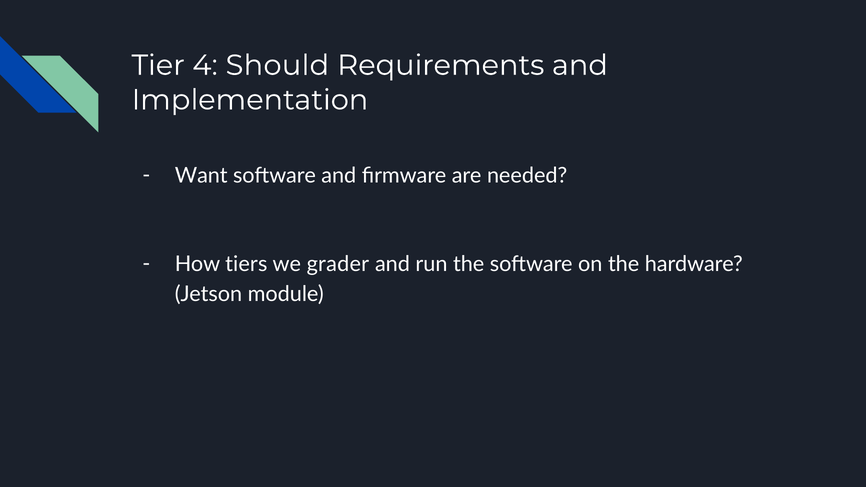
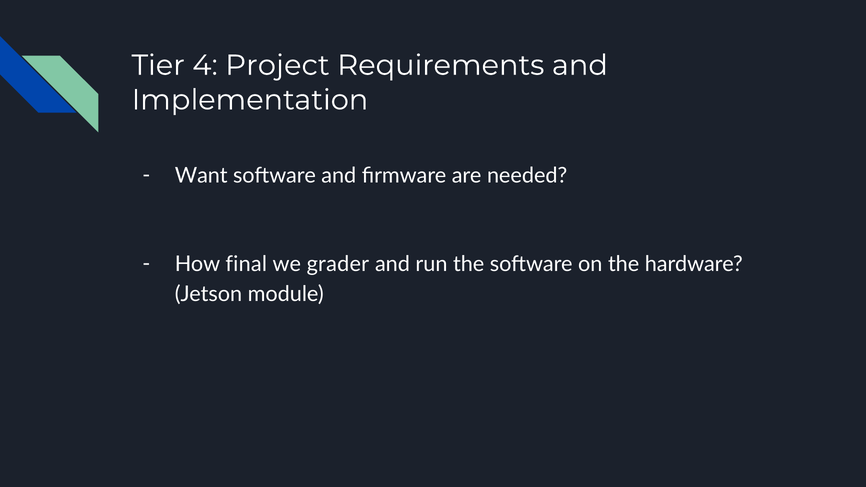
Should: Should -> Project
tiers: tiers -> final
